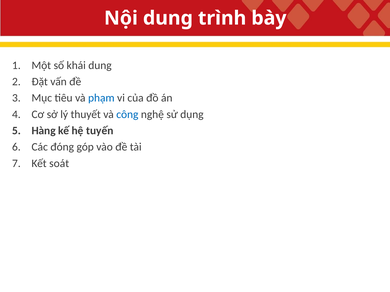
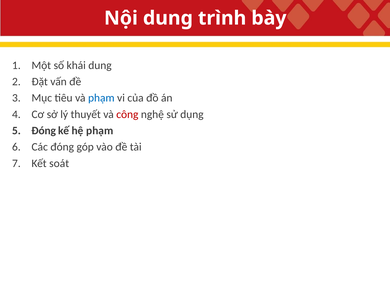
công colour: blue -> red
Hàng at (44, 131): Hàng -> Đóng
hệ tuyến: tuyến -> phạm
